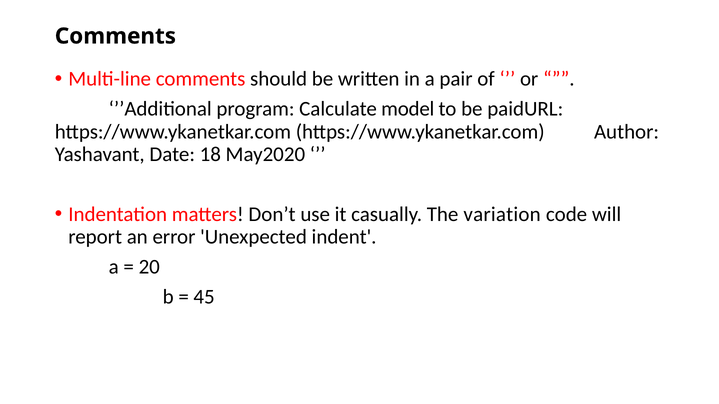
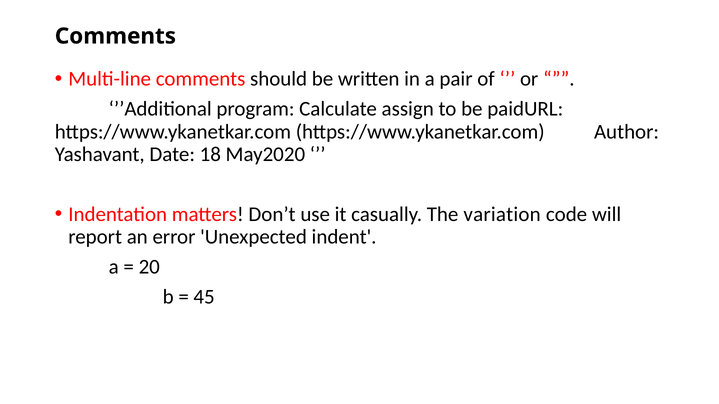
model: model -> assign
